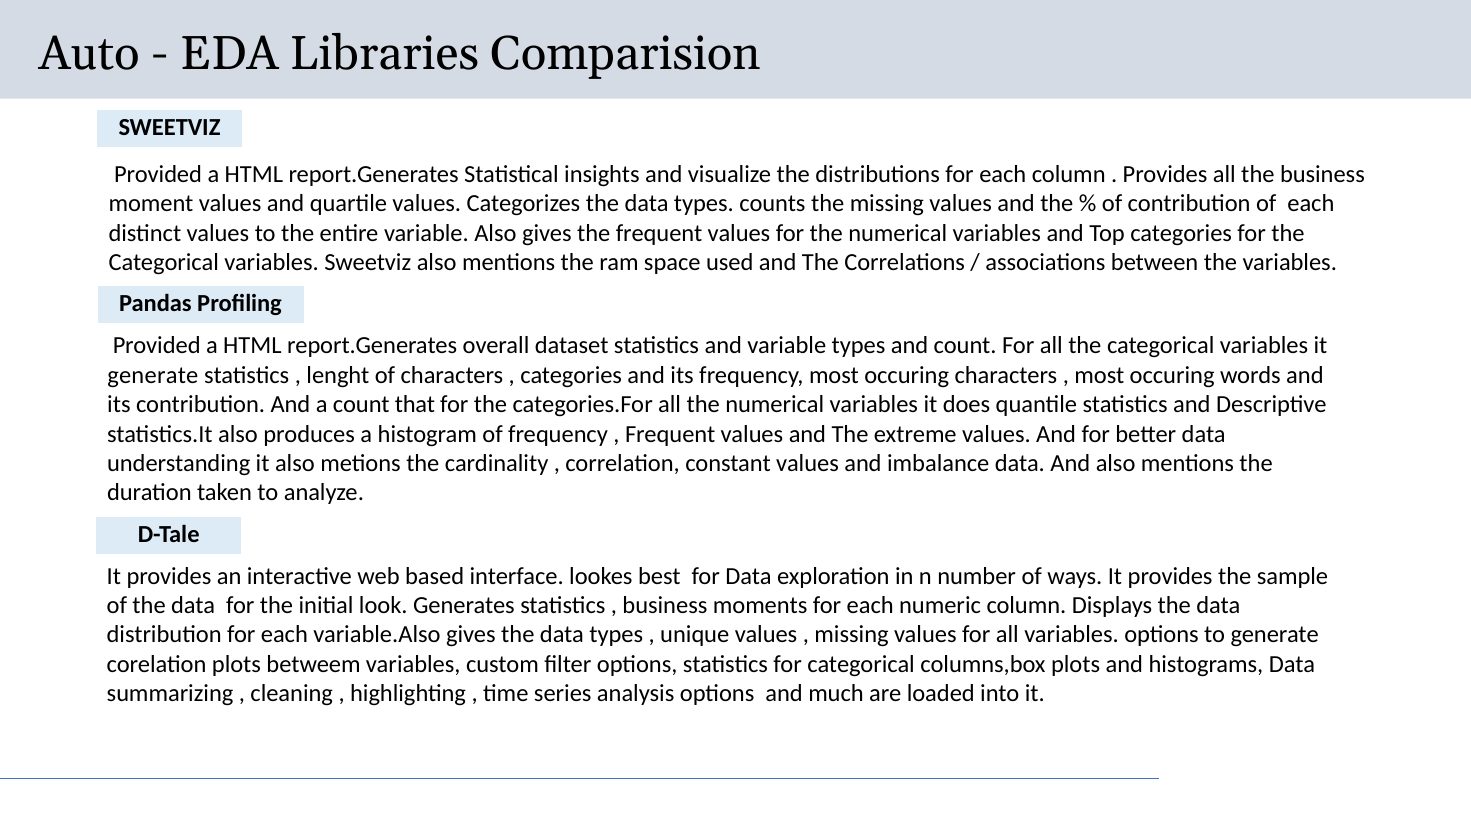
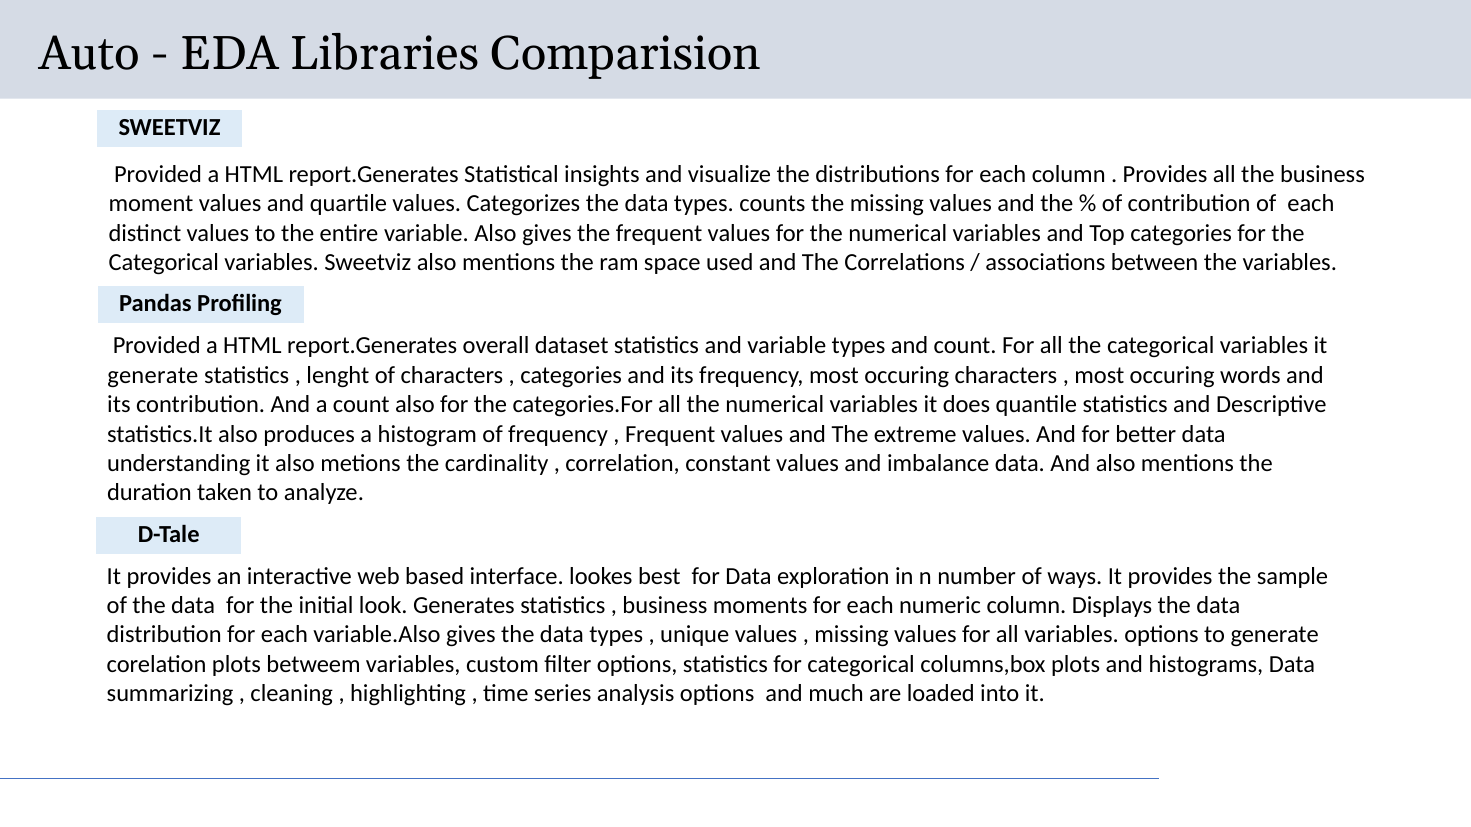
count that: that -> also
